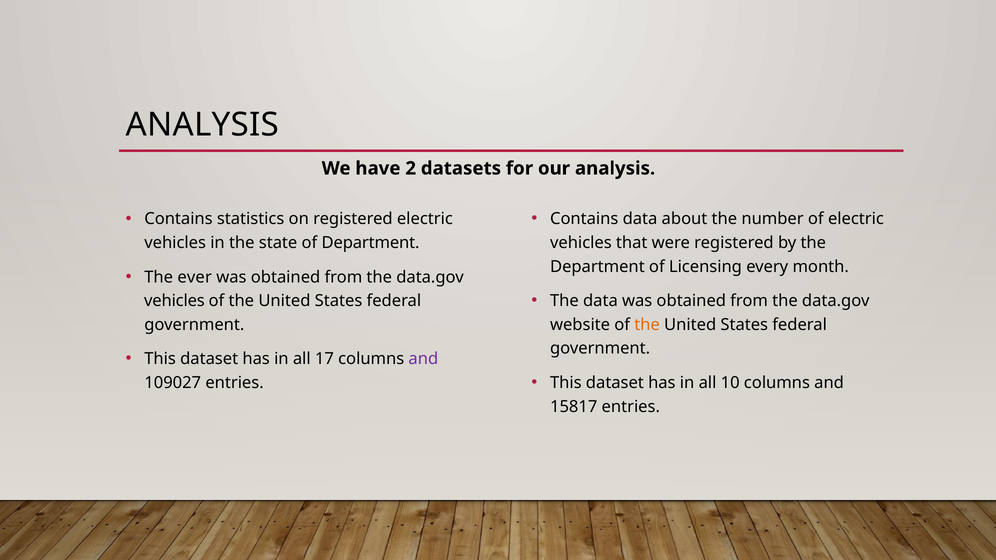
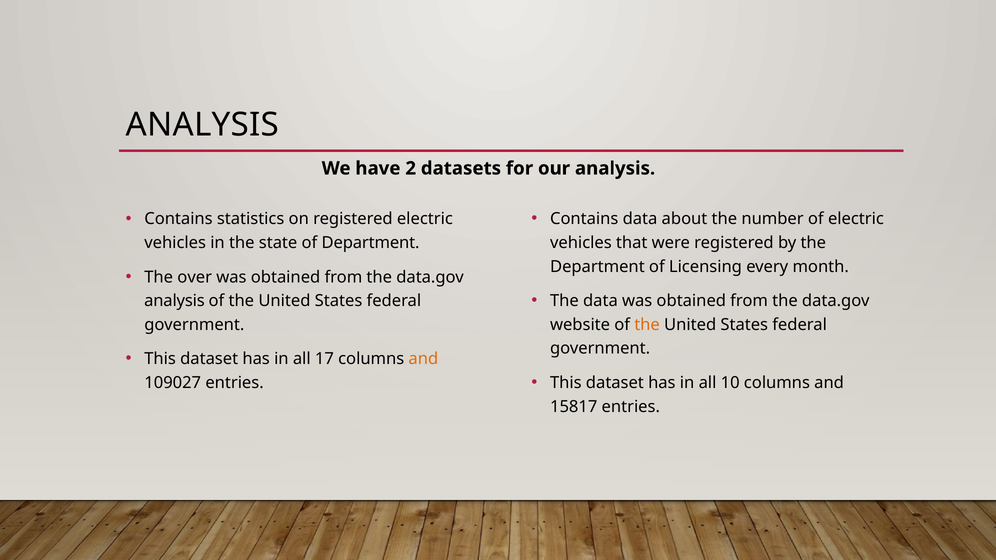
ever: ever -> over
vehicles at (174, 301): vehicles -> analysis
and at (423, 359) colour: purple -> orange
